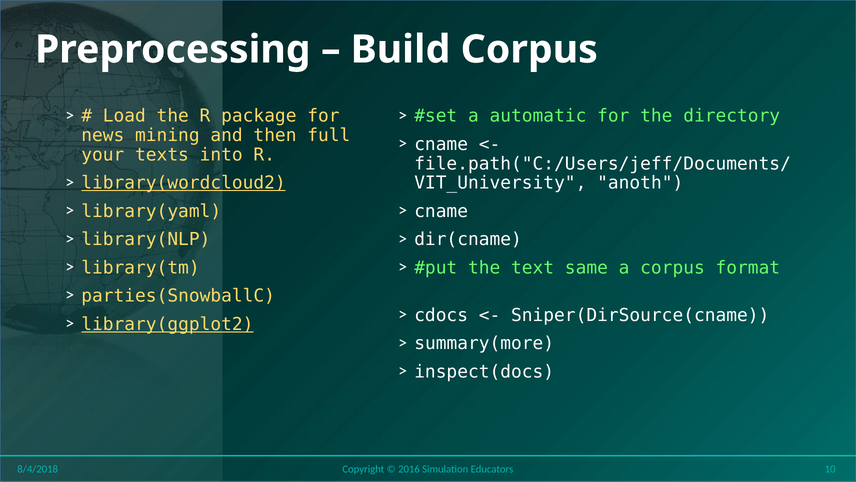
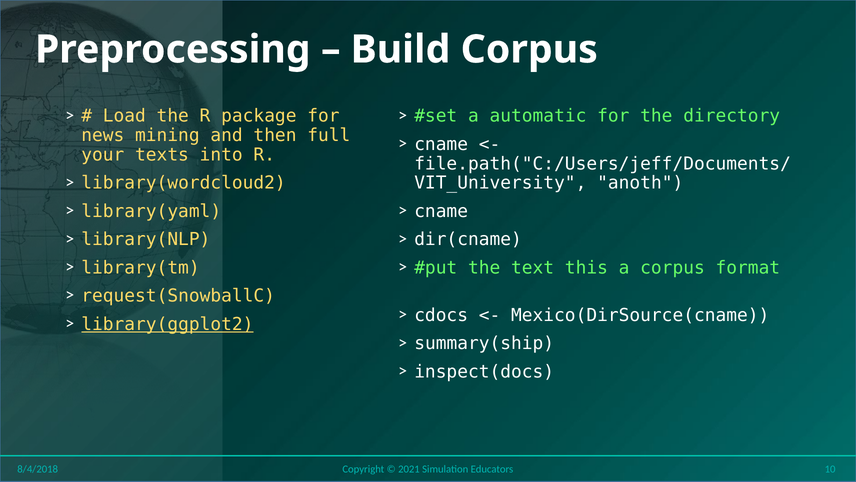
library(wordcloud2 underline: present -> none
same: same -> this
parties(SnowballC: parties(SnowballC -> request(SnowballC
Sniper(DirSource(cname: Sniper(DirSource(cname -> Mexico(DirSource(cname
summary(more: summary(more -> summary(ship
2016: 2016 -> 2021
